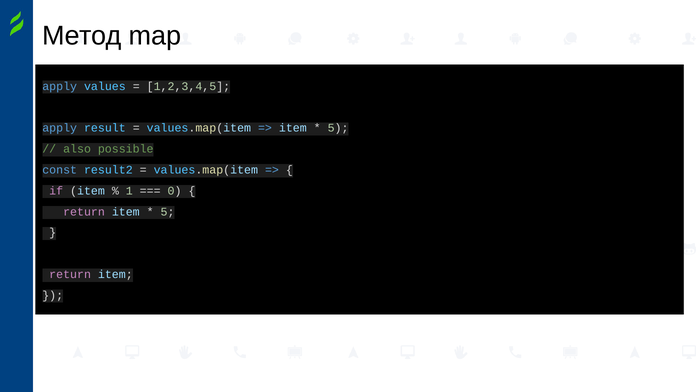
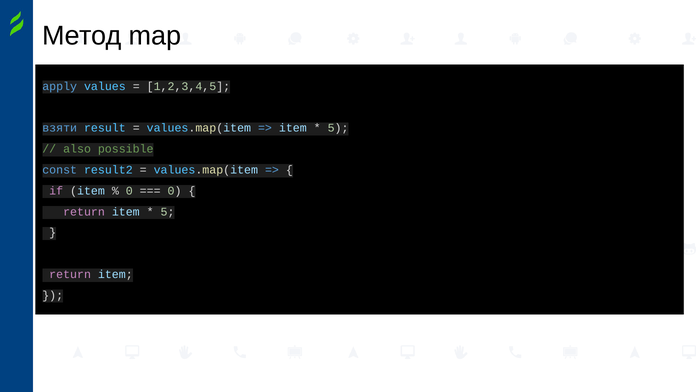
apply at (60, 128): apply -> взяти
1 at (129, 191): 1 -> 0
